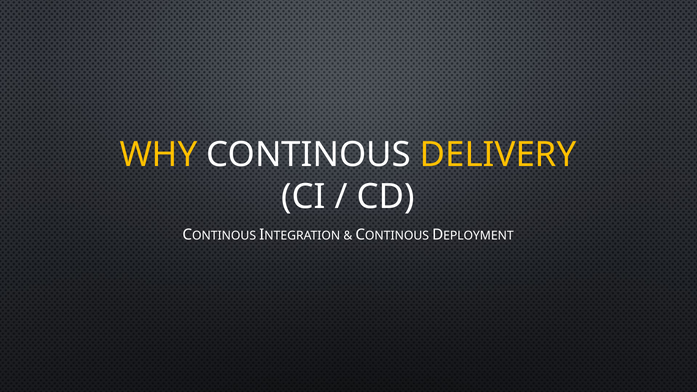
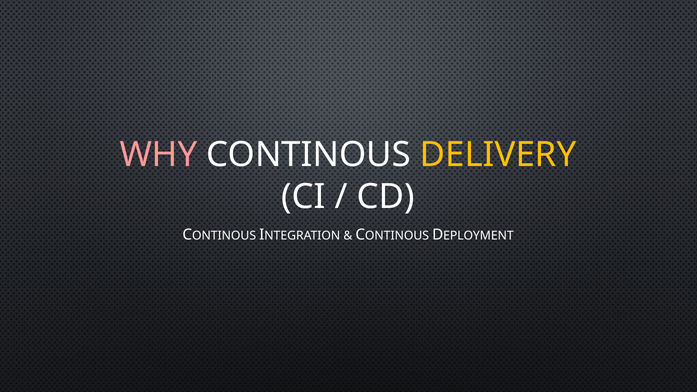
WHY colour: yellow -> pink
